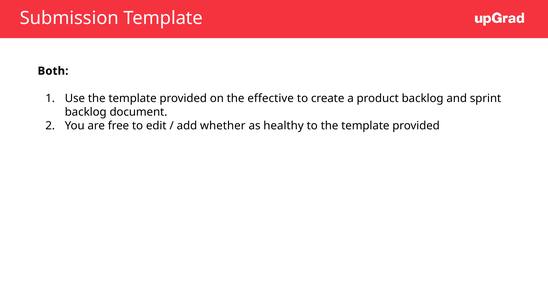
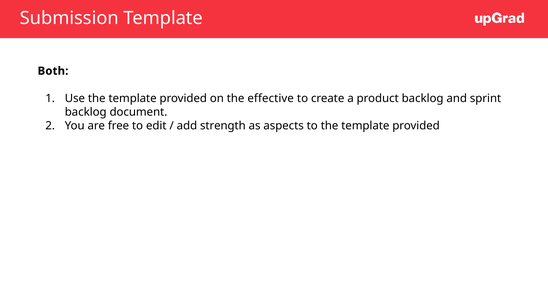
whether: whether -> strength
healthy: healthy -> aspects
